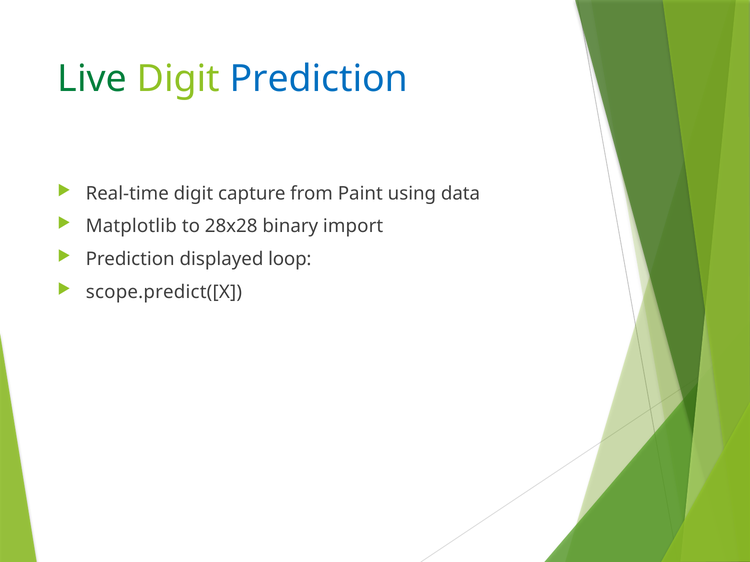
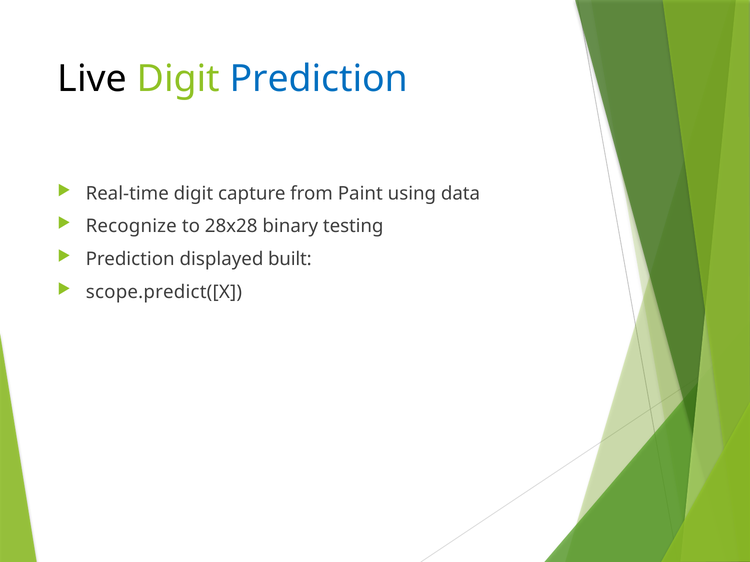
Live colour: green -> black
Matplotlib: Matplotlib -> Recognize
import: import -> testing
loop: loop -> built
